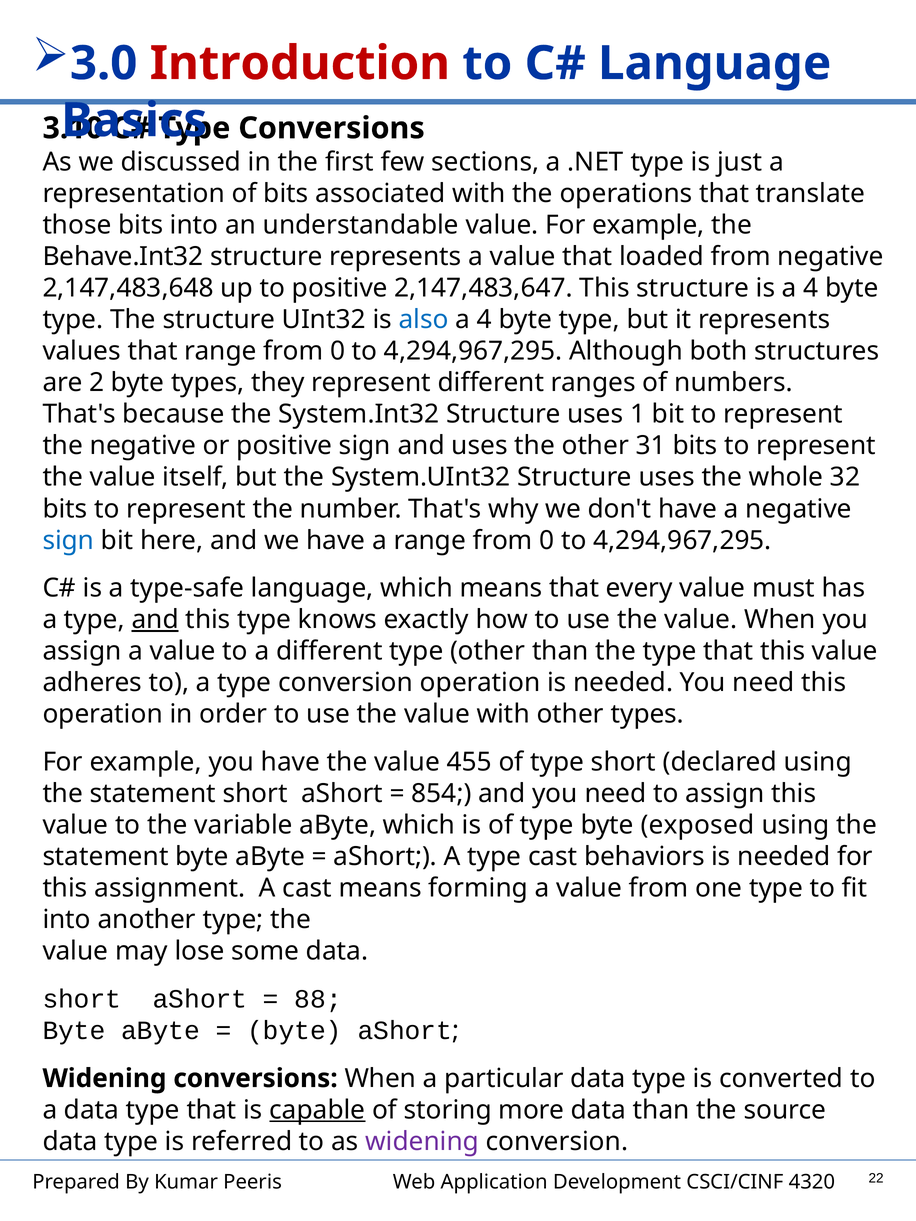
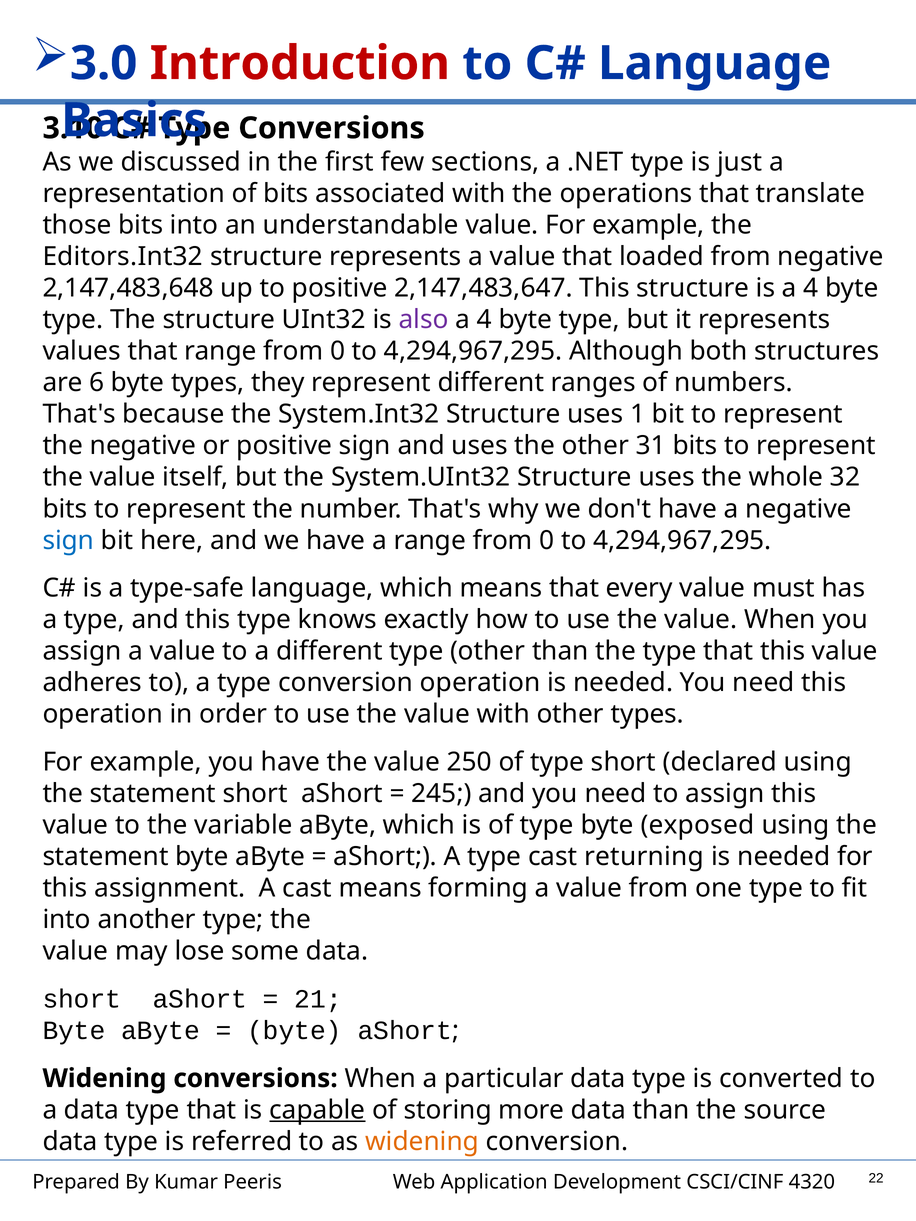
Behave.Int32: Behave.Int32 -> Editors.Int32
also colour: blue -> purple
2: 2 -> 6
and at (155, 620) underline: present -> none
455: 455 -> 250
854: 854 -> 245
behaviors: behaviors -> returning
88: 88 -> 21
widening at (422, 1142) colour: purple -> orange
